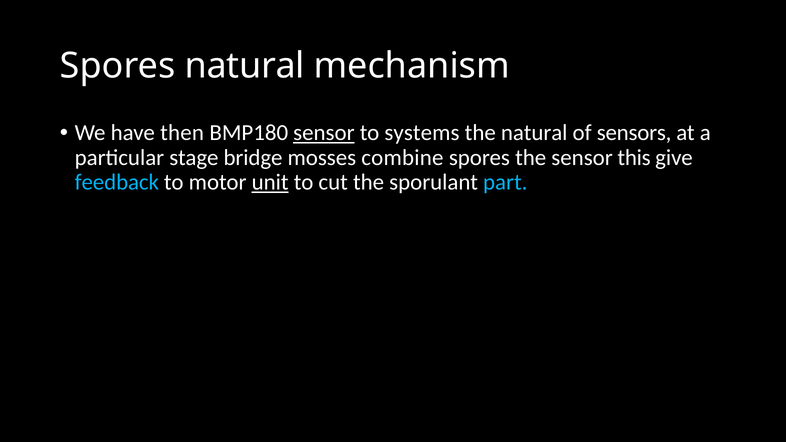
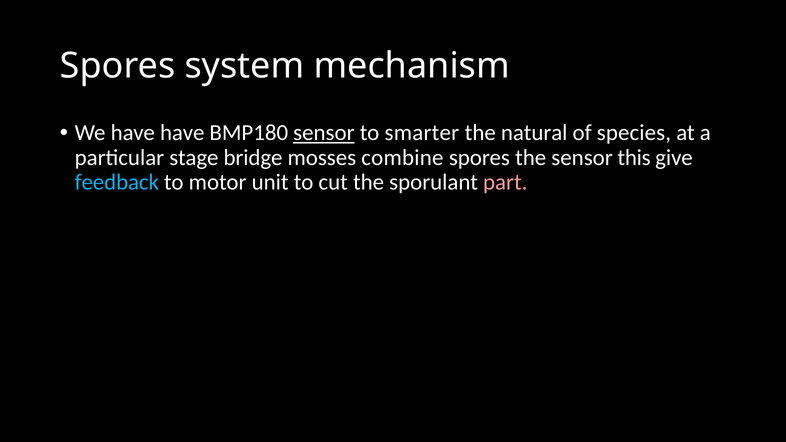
Spores natural: natural -> system
have then: then -> have
systems: systems -> smarter
sensors: sensors -> species
unit underline: present -> none
part colour: light blue -> pink
